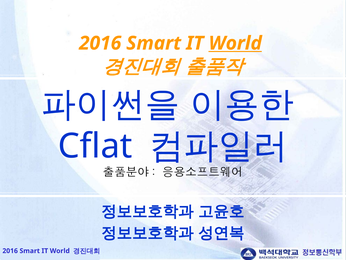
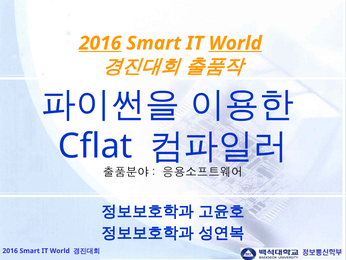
2016 at (100, 43) underline: none -> present
